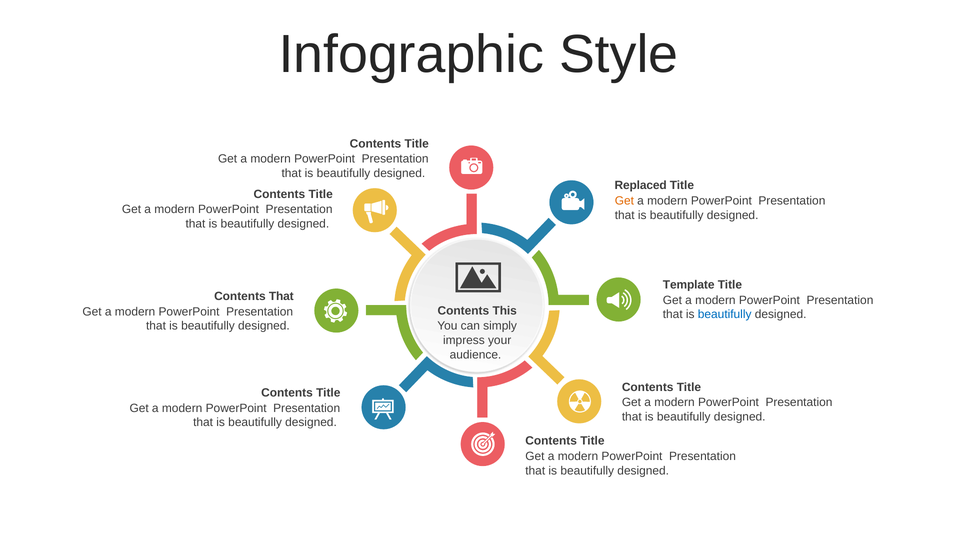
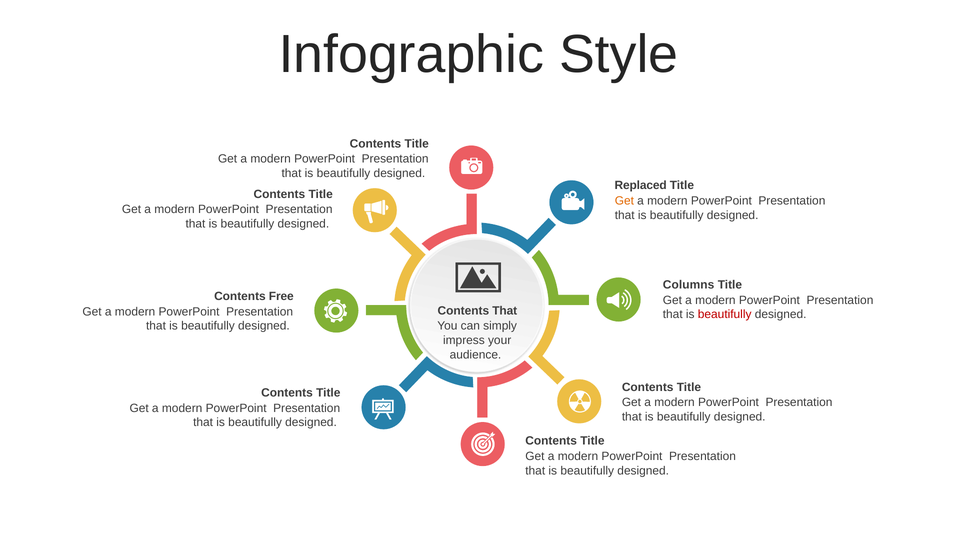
Template: Template -> Columns
Contents That: That -> Free
Contents This: This -> That
beautifully at (725, 315) colour: blue -> red
